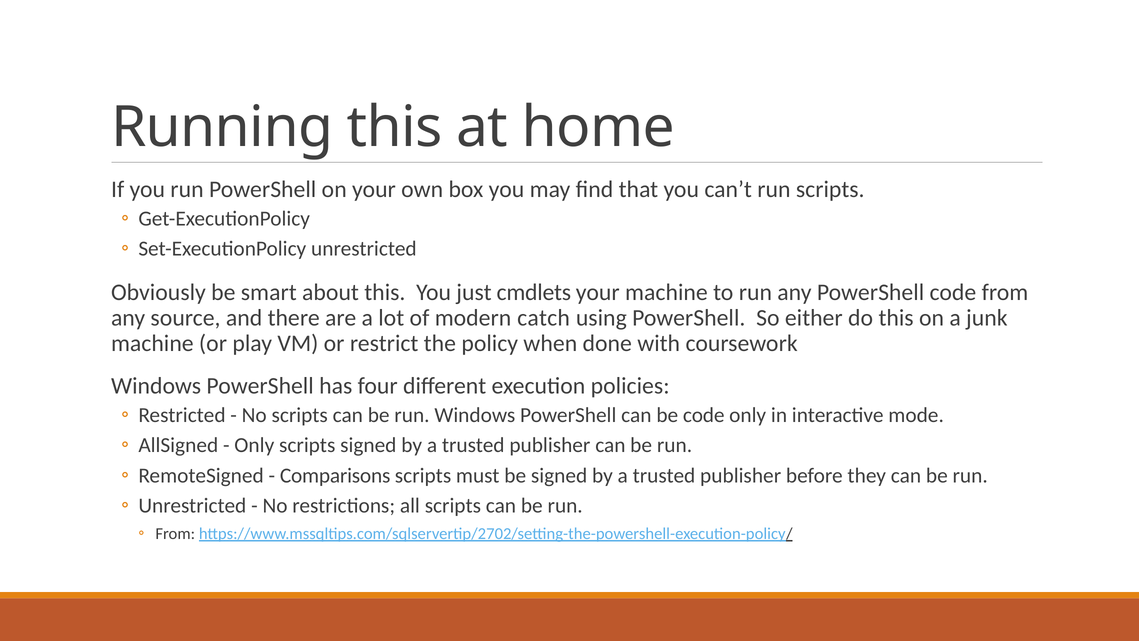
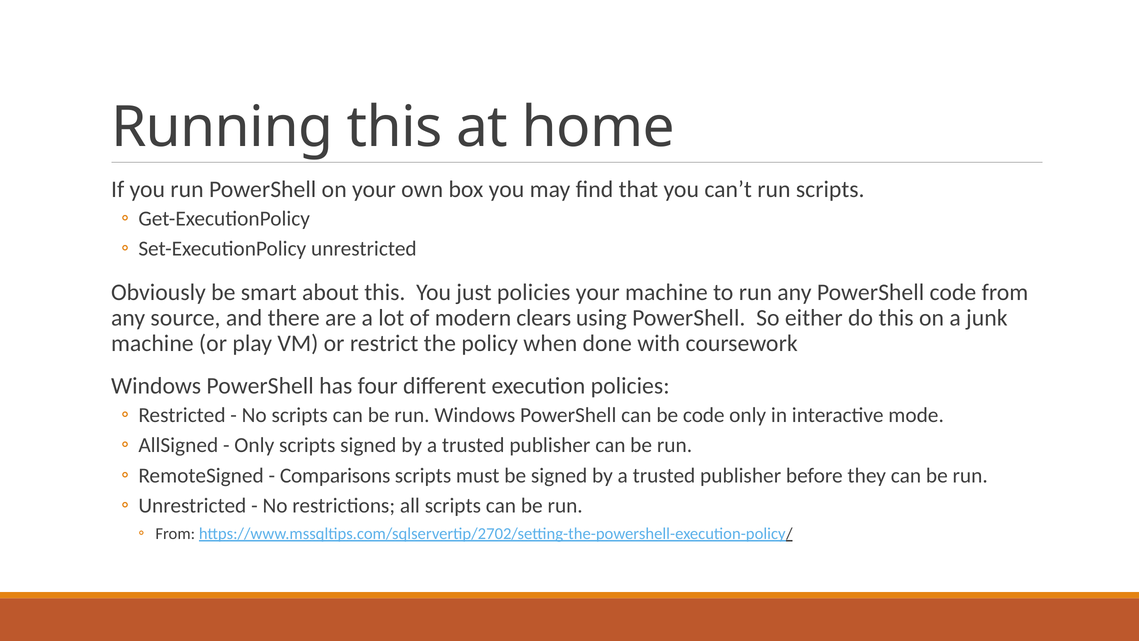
just cmdlets: cmdlets -> policies
catch: catch -> clears
